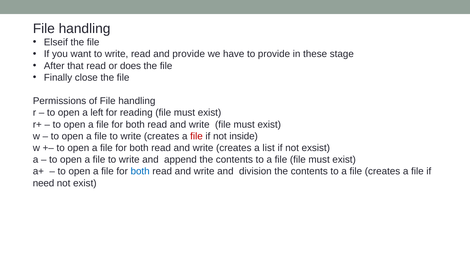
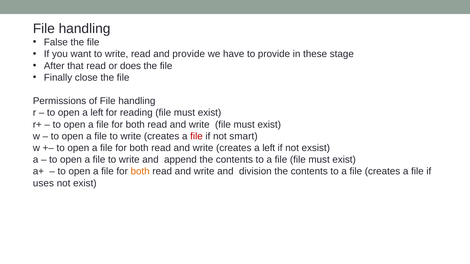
Elseif: Elseif -> False
inside: inside -> smart
creates a list: list -> left
both at (140, 172) colour: blue -> orange
need: need -> uses
